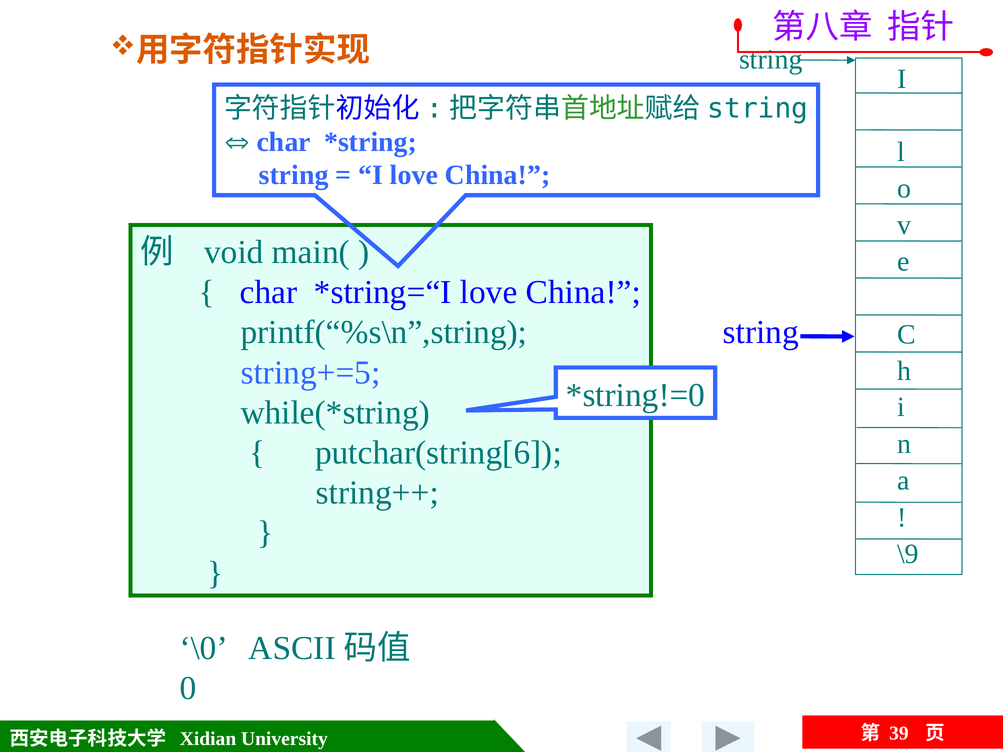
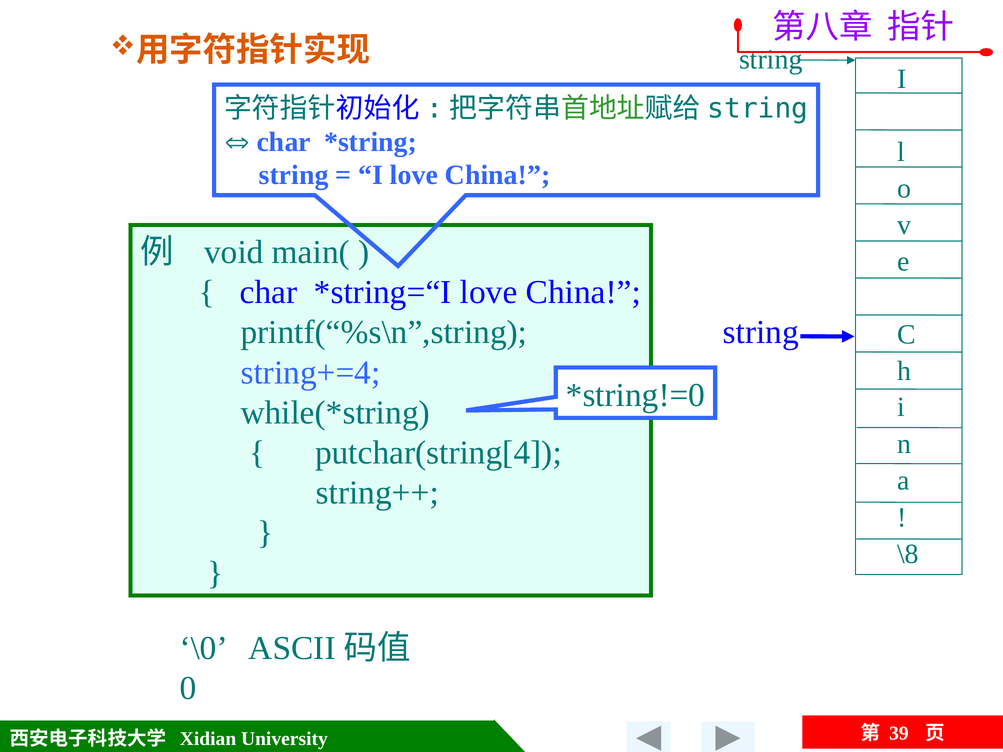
string+=5: string+=5 -> string+=4
putchar(string[6: putchar(string[6 -> putchar(string[4
\9: \9 -> \8
